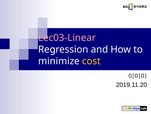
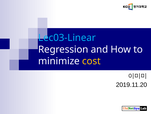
Lec03-Linear colour: pink -> light blue
